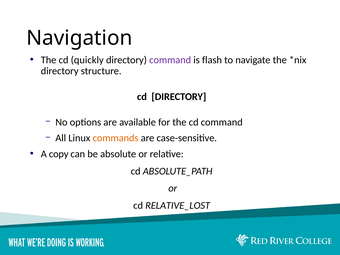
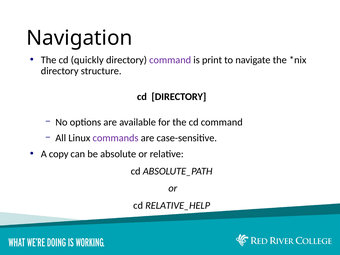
flash: flash -> print
commands colour: orange -> purple
RELATIVE_LOST: RELATIVE_LOST -> RELATIVE_HELP
